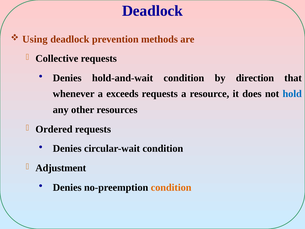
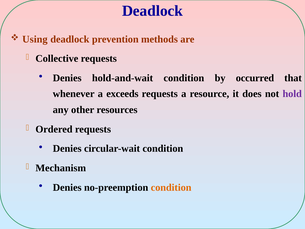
direction: direction -> occurred
hold colour: blue -> purple
Adjustment: Adjustment -> Mechanism
